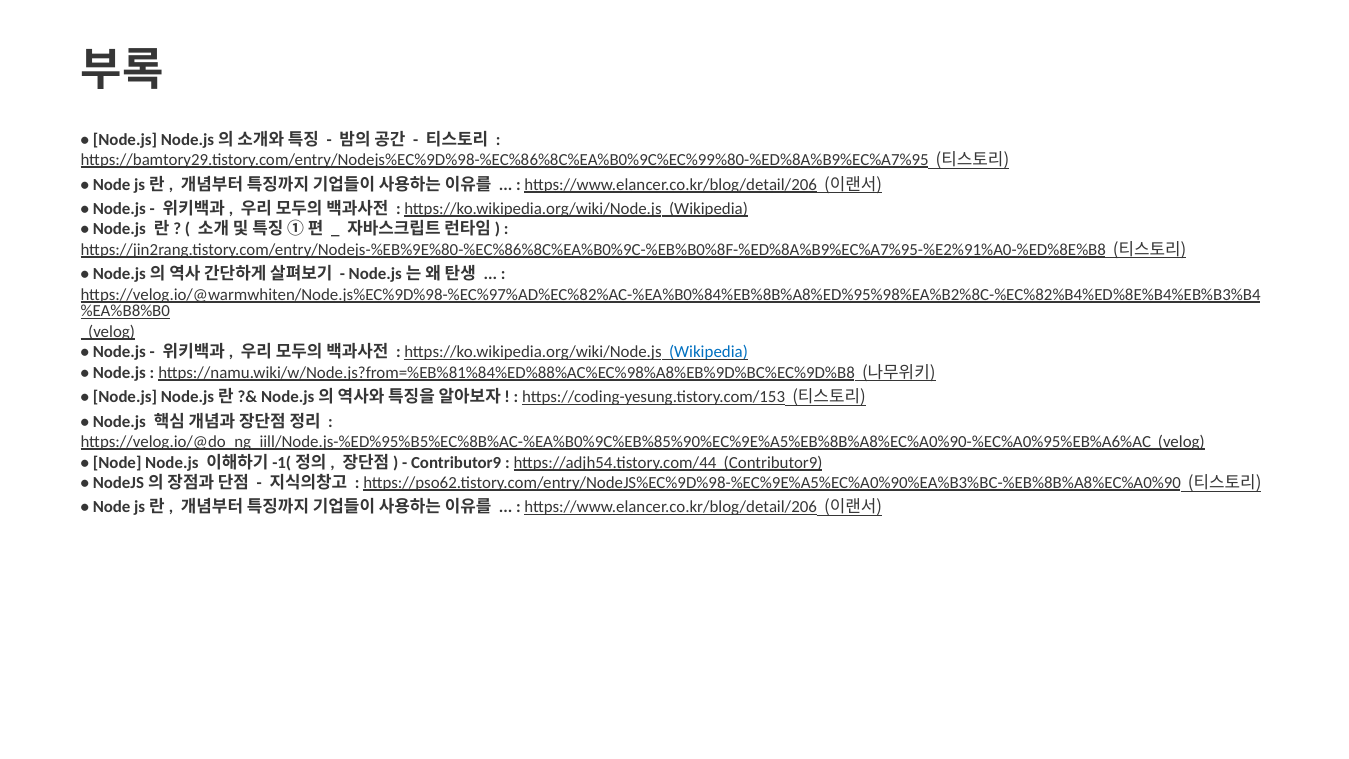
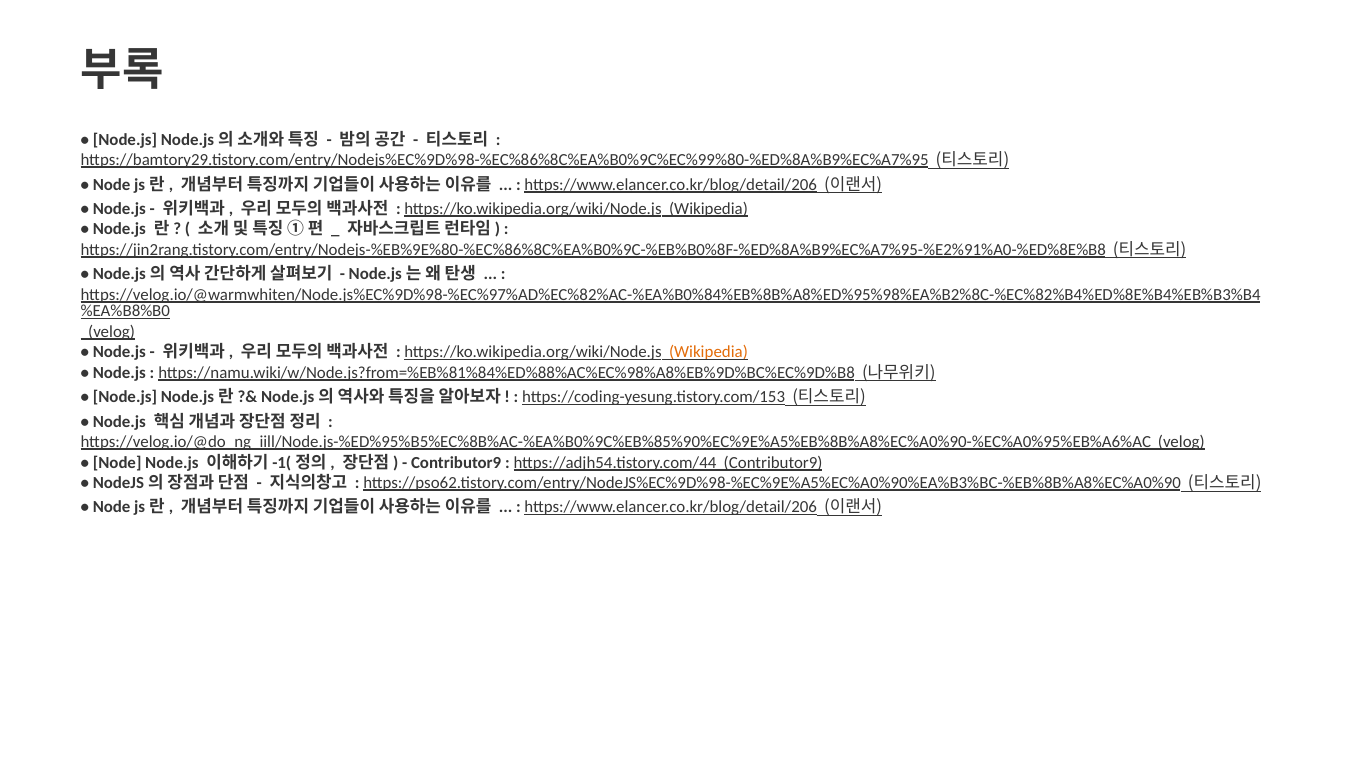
Wikipedia at (708, 352) colour: blue -> orange
